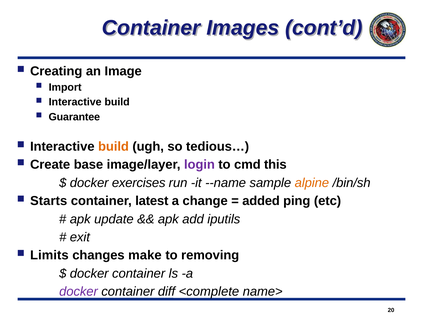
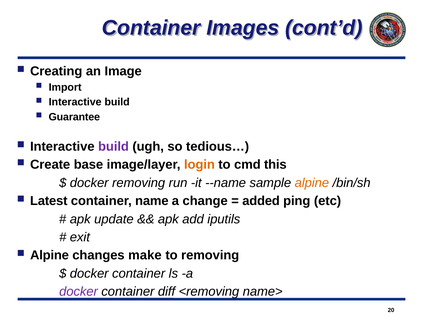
build at (113, 146) colour: orange -> purple
login colour: purple -> orange
docker exercises: exercises -> removing
Starts: Starts -> Latest
latest: latest -> name
Limits at (49, 255): Limits -> Alpine
<complete: <complete -> <removing
